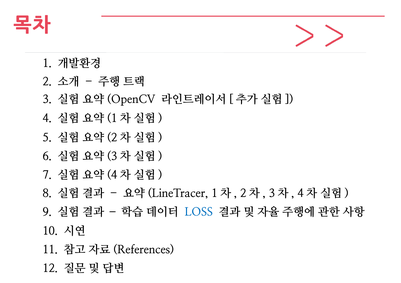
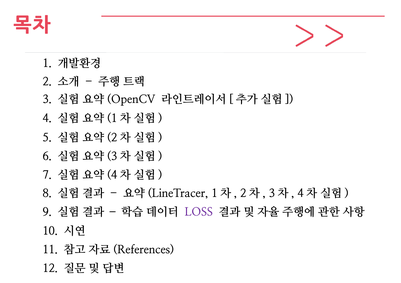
LOSS colour: blue -> purple
